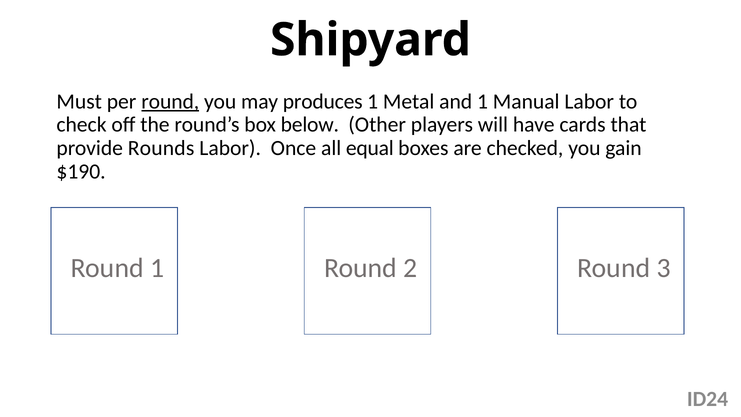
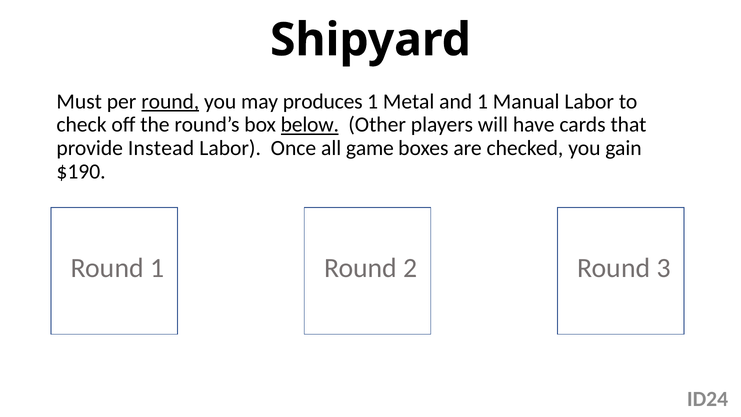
below underline: none -> present
Rounds: Rounds -> Instead
equal: equal -> game
